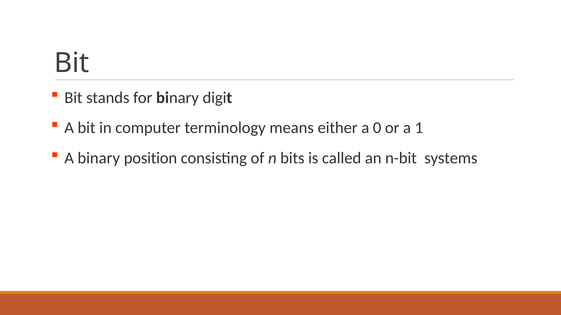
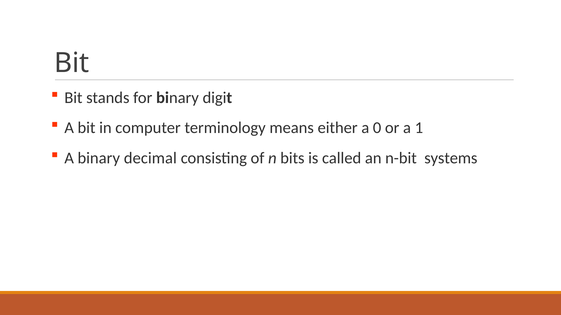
position: position -> decimal
